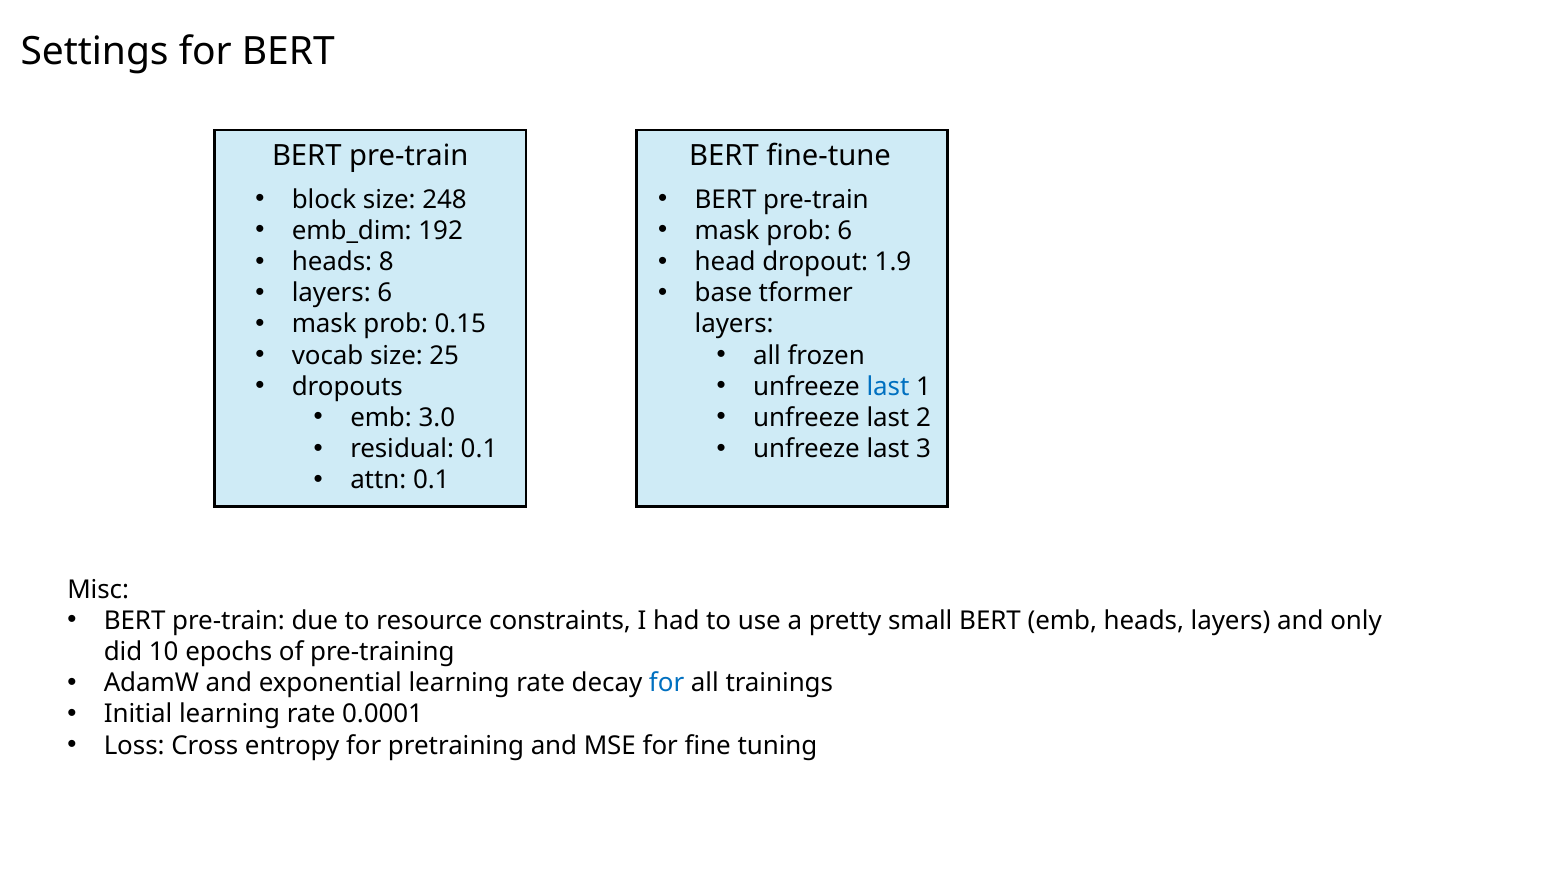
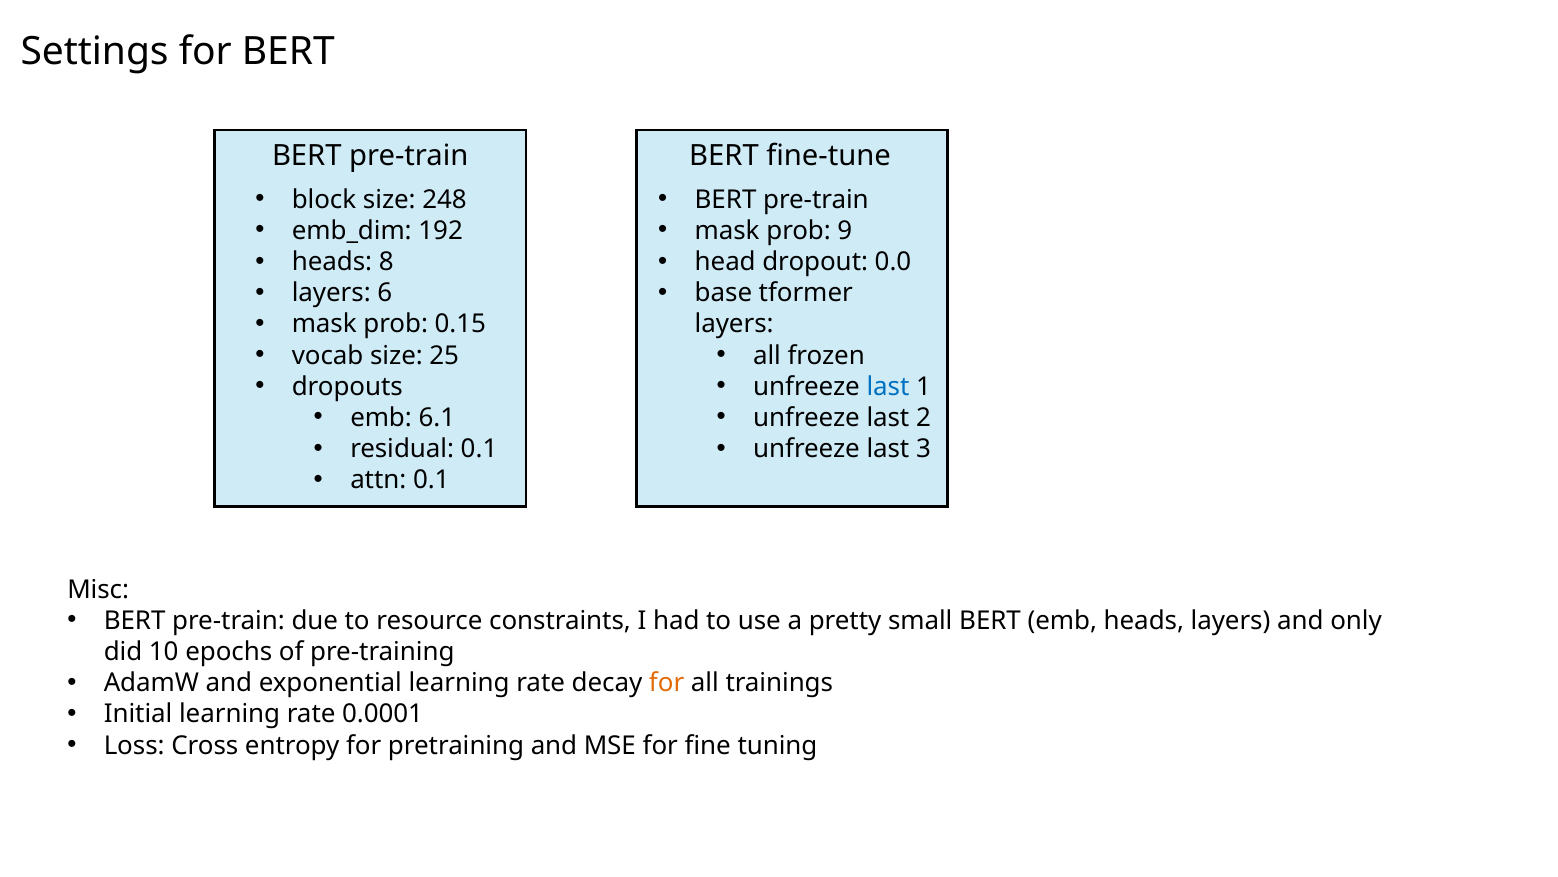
prob 6: 6 -> 9
1.9: 1.9 -> 0.0
3.0: 3.0 -> 6.1
for at (667, 683) colour: blue -> orange
